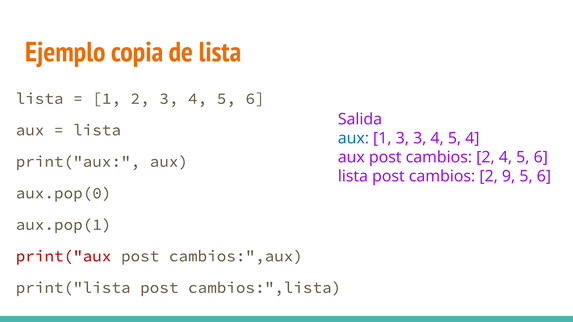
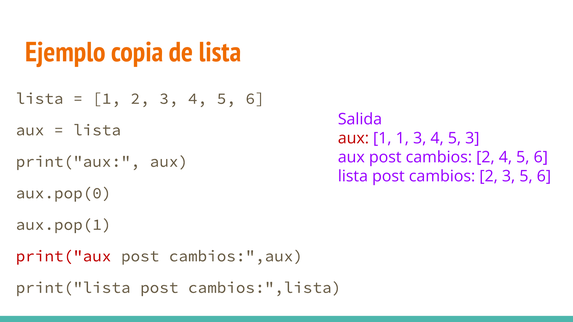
aux at (353, 138) colour: blue -> red
1 3: 3 -> 1
5 4: 4 -> 3
cambios 2 9: 9 -> 3
